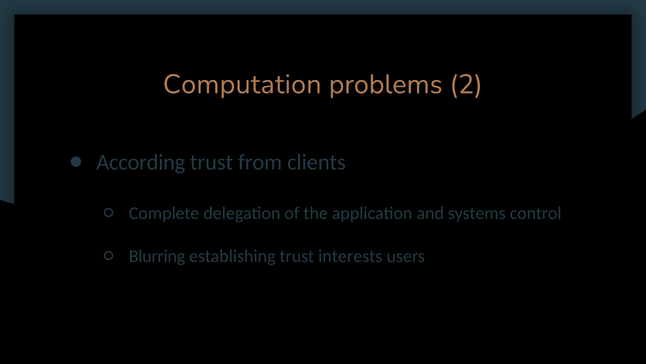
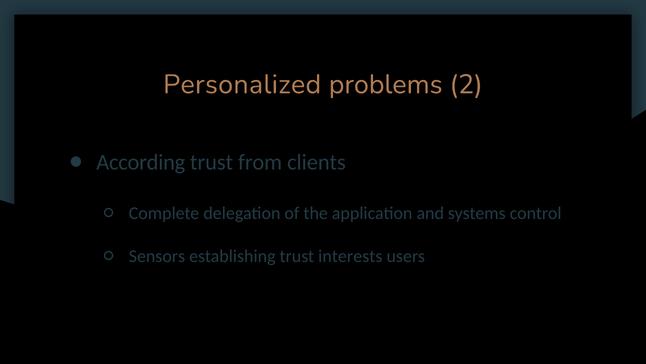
Computation: Computation -> Personalized
Blurring: Blurring -> Sensors
